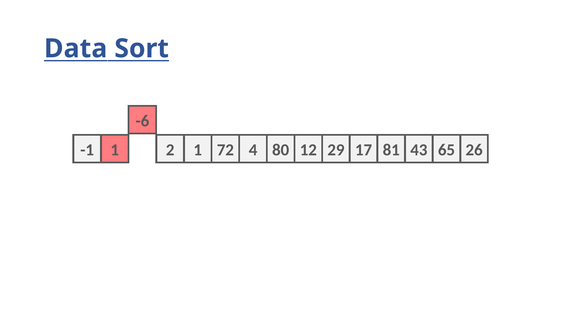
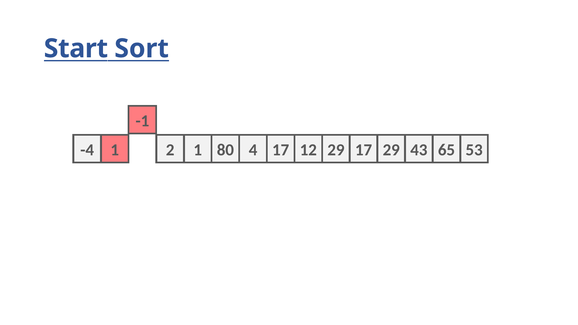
Data: Data -> Start
-6: -6 -> -1
-1: -1 -> -4
72: 72 -> 80
4 80: 80 -> 17
17 81: 81 -> 29
26: 26 -> 53
